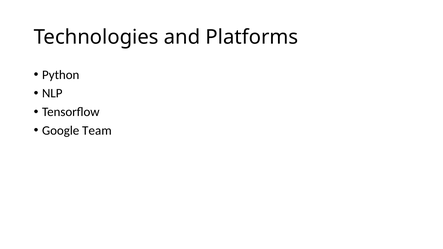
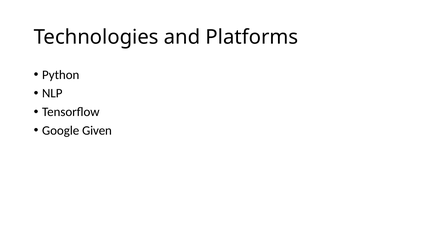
Team: Team -> Given
